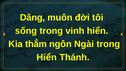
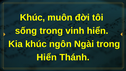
Dâng at (32, 18): Dâng -> Khúc
Kia thẳm: thẳm -> khúc
